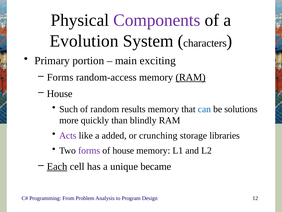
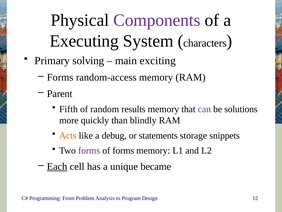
Evolution: Evolution -> Executing
portion: portion -> solving
RAM at (191, 77) underline: present -> none
House at (60, 93): House -> Parent
Such: Such -> Fifth
can colour: blue -> purple
Acts colour: purple -> orange
added: added -> debug
crunching: crunching -> statements
libraries: libraries -> snippets
of house: house -> forms
